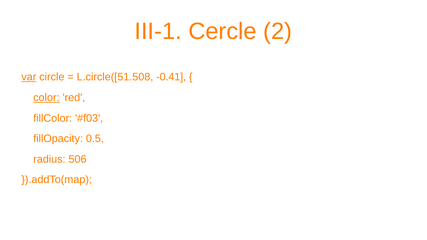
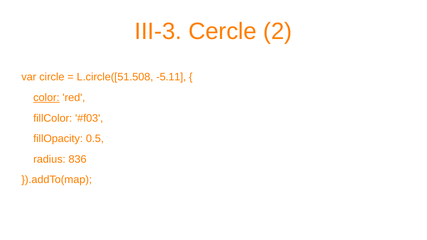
III-1: III-1 -> III-3
var underline: present -> none
-0.41: -0.41 -> -5.11
506: 506 -> 836
